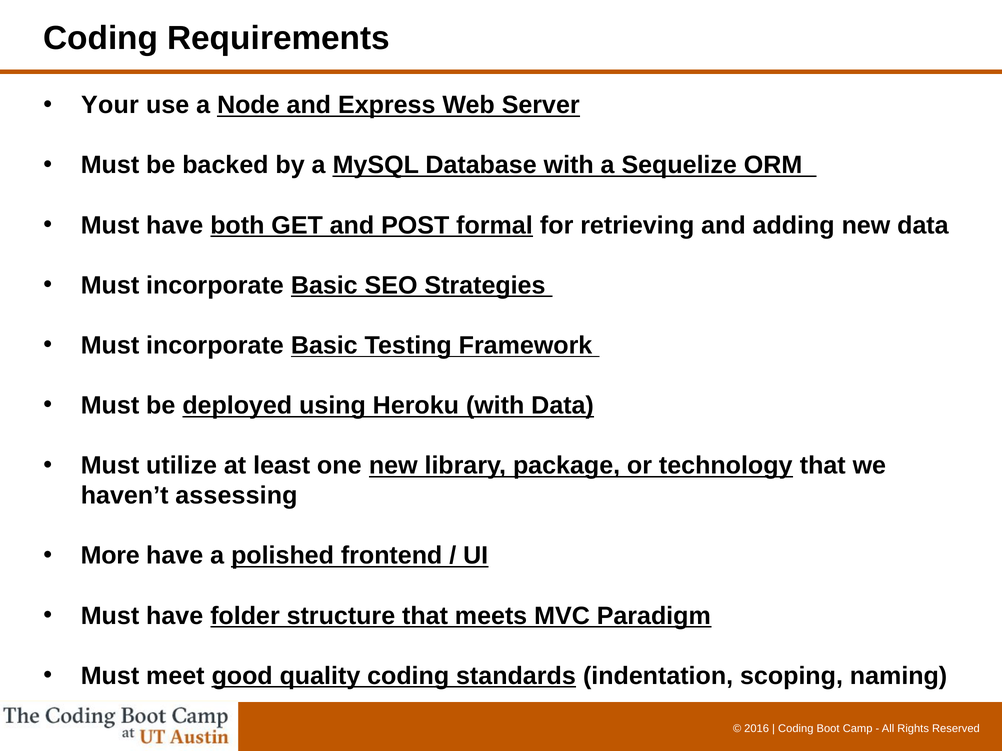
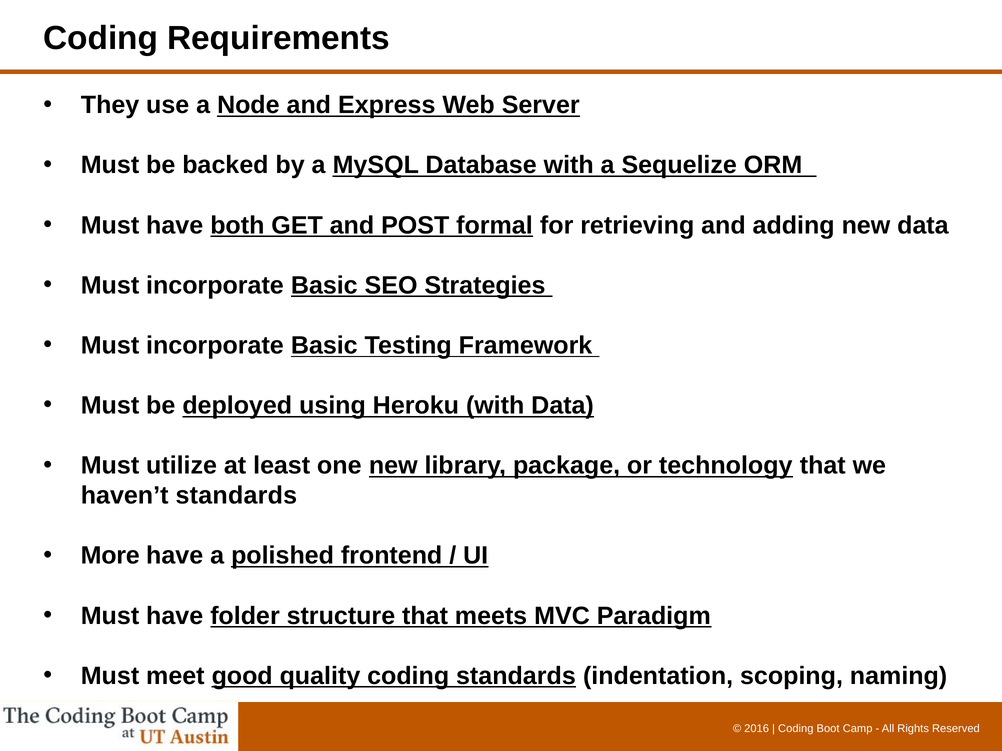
Your: Your -> They
haven’t assessing: assessing -> standards
